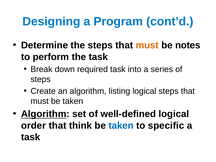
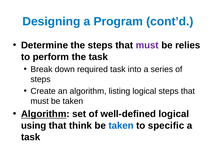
must at (147, 45) colour: orange -> purple
notes: notes -> relies
order: order -> using
